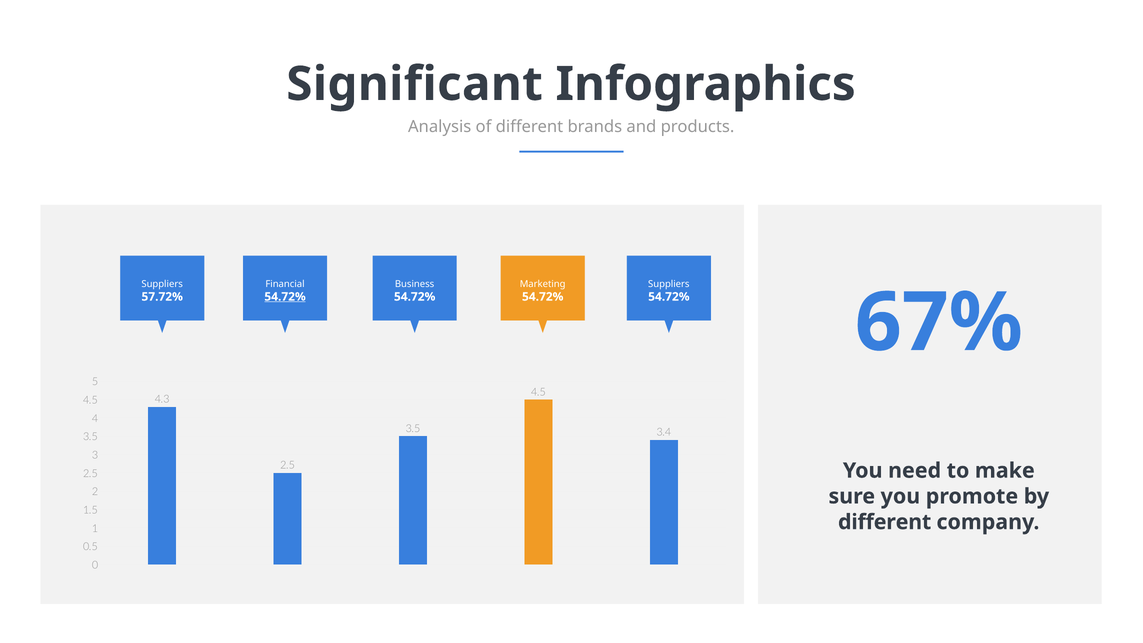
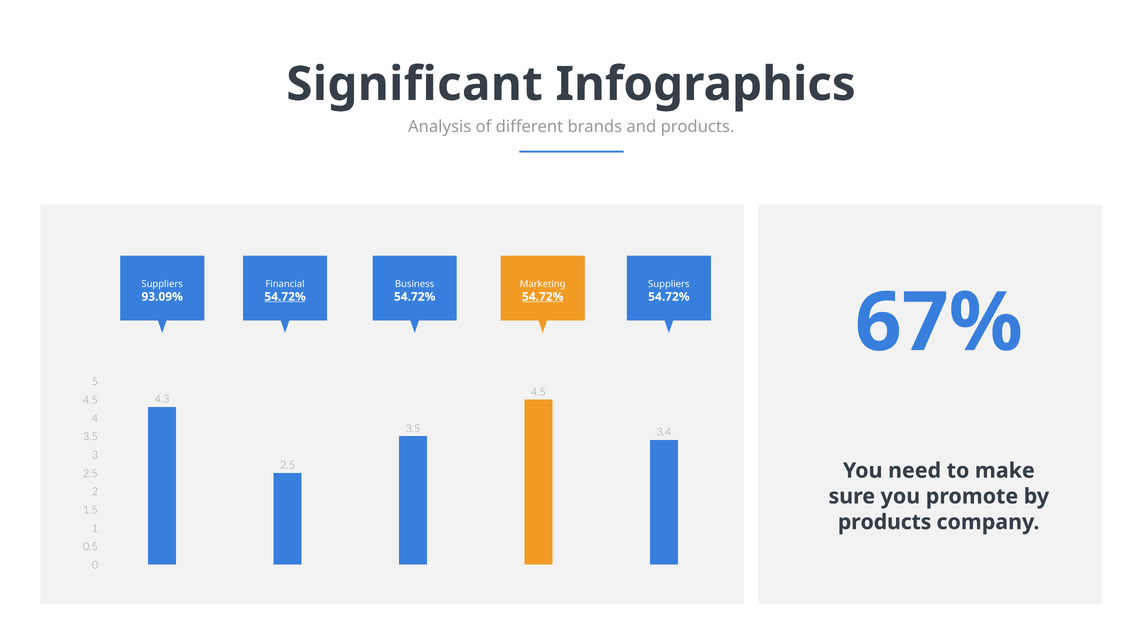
57.72%: 57.72% -> 93.09%
54.72% at (543, 297) underline: none -> present
different at (885, 522): different -> products
